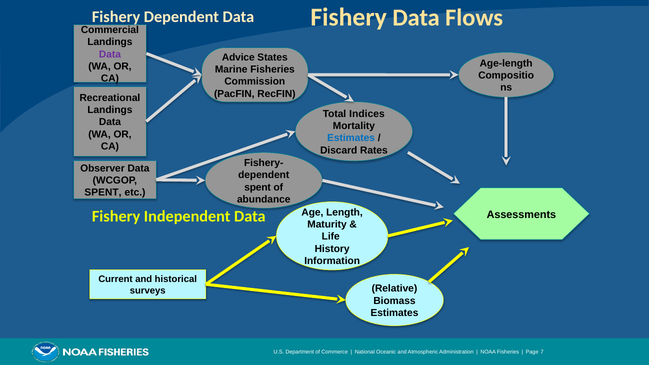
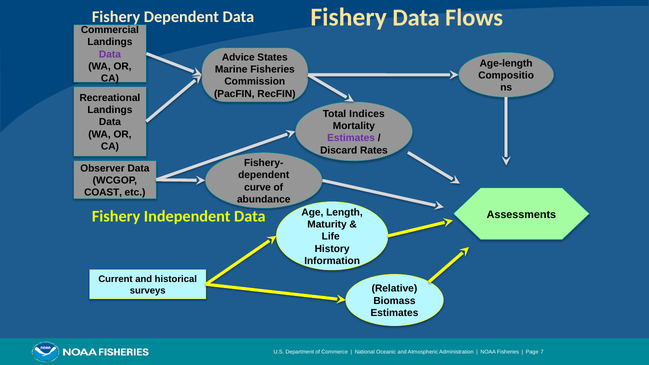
Estimates at (351, 138) colour: blue -> purple
spent at (258, 187): spent -> curve
SPENT at (103, 193): SPENT -> COAST
